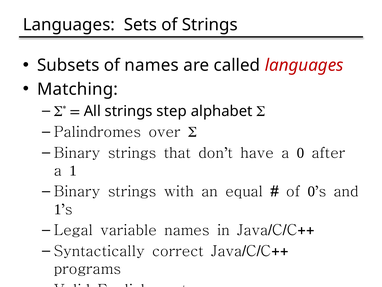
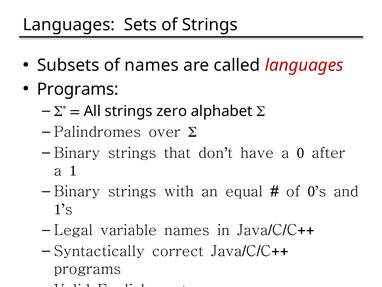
Matching at (78, 89): Matching -> Programs
step: step -> zero
